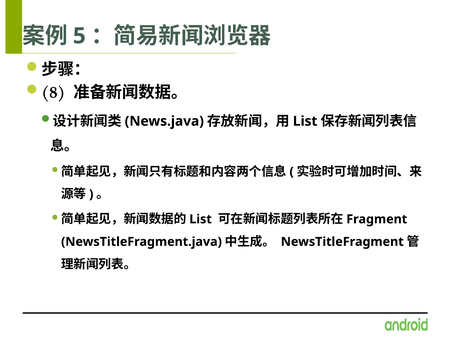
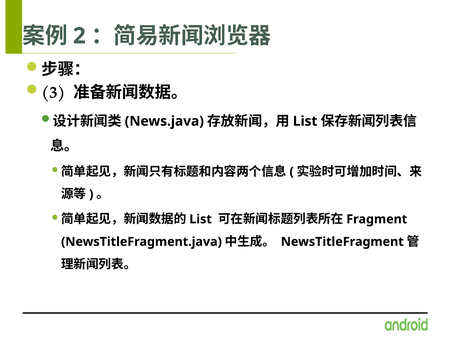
5: 5 -> 2
8: 8 -> 3
